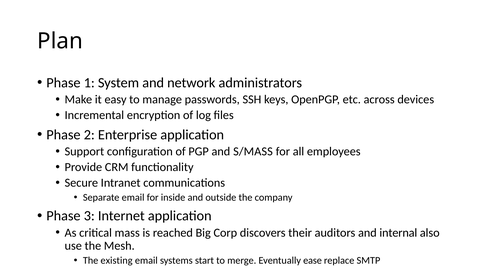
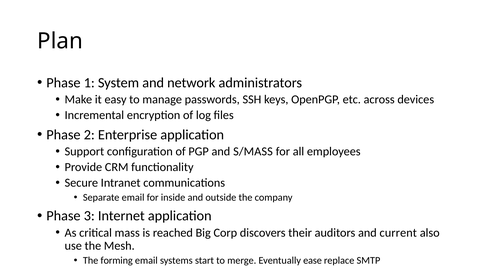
internal: internal -> current
existing: existing -> forming
